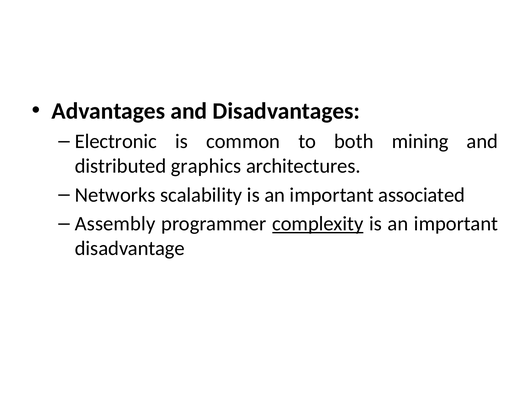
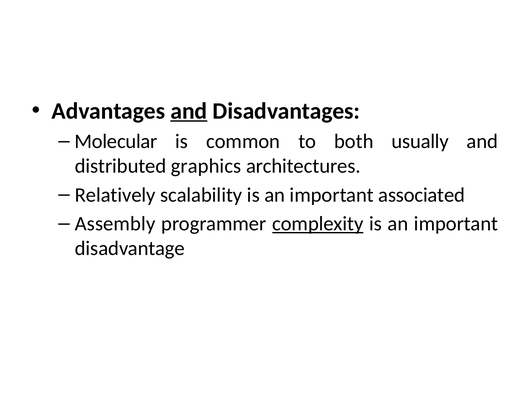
and at (189, 111) underline: none -> present
Electronic: Electronic -> Molecular
mining: mining -> usually
Networks: Networks -> Relatively
